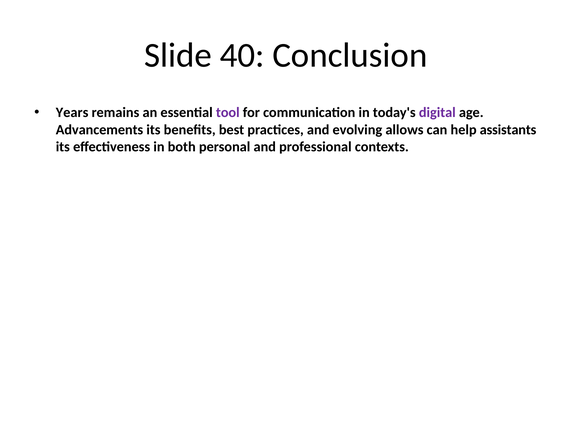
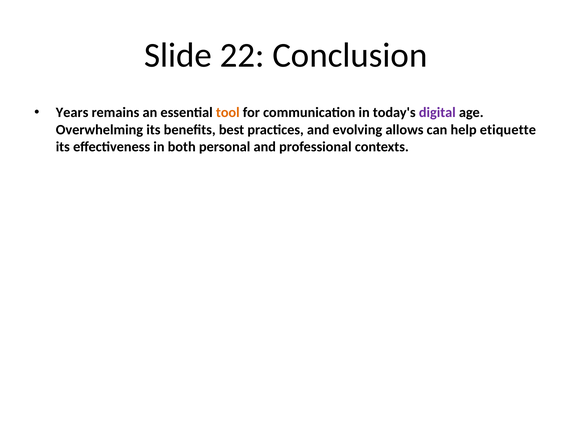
40: 40 -> 22
tool colour: purple -> orange
Advancements: Advancements -> Overwhelming
assistants: assistants -> etiquette
